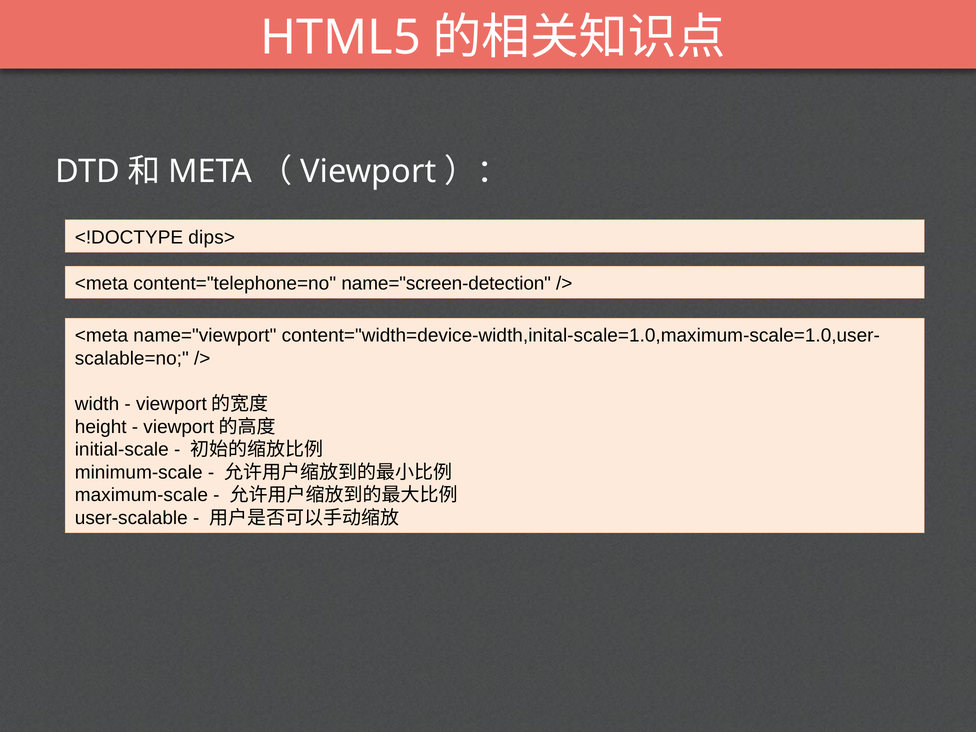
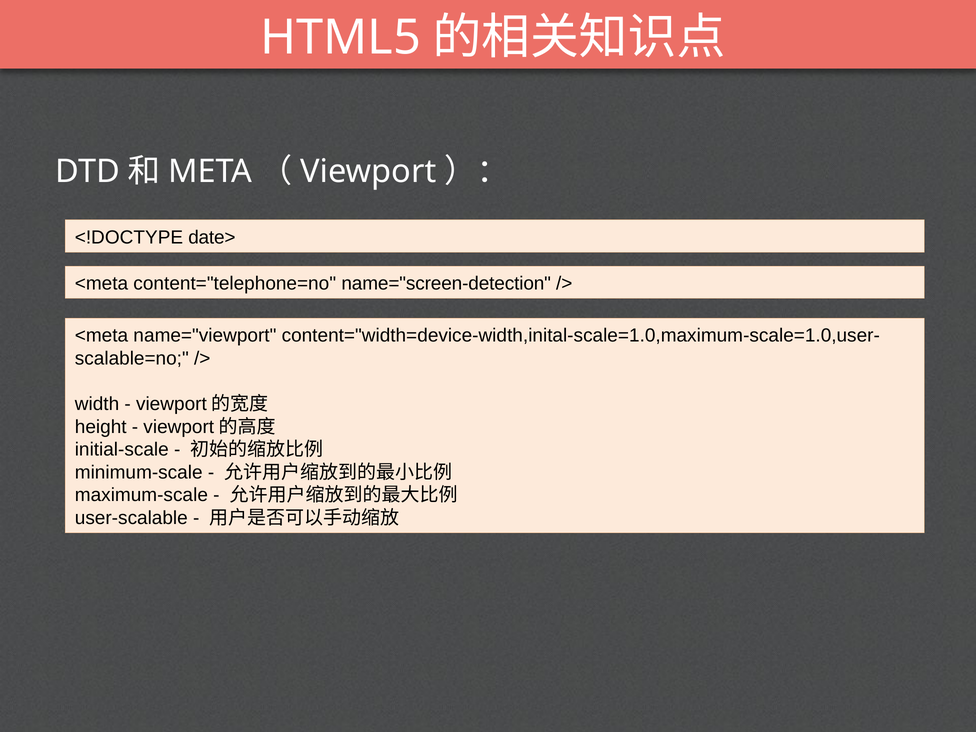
dips>: dips> -> date>
